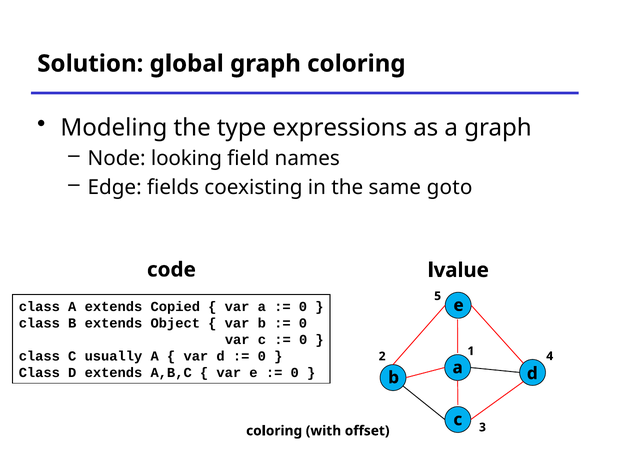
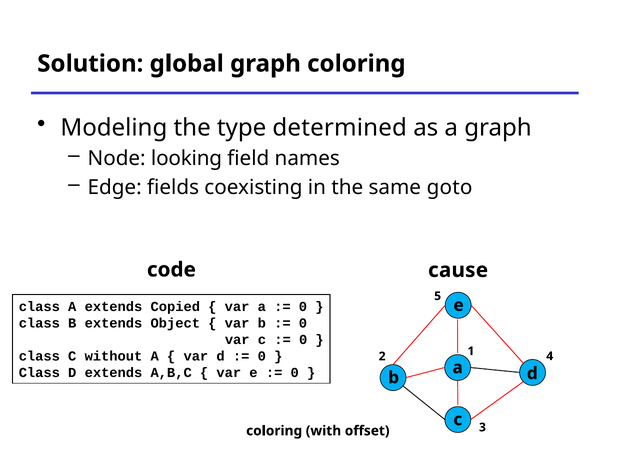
expressions: expressions -> determined
lvalue: lvalue -> cause
usually: usually -> without
